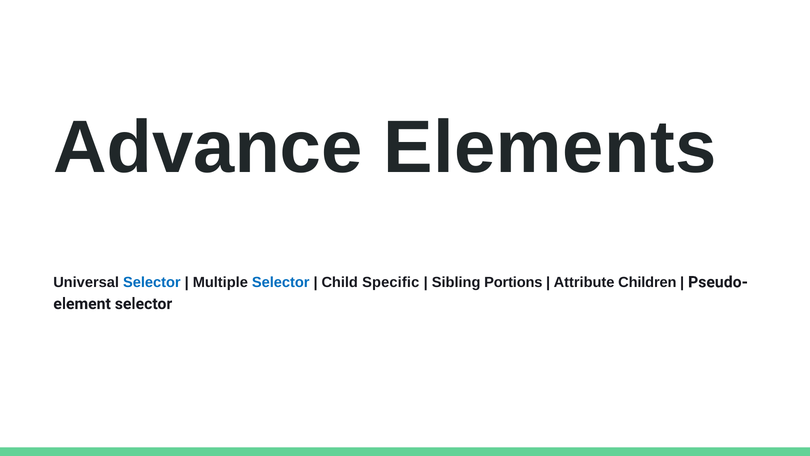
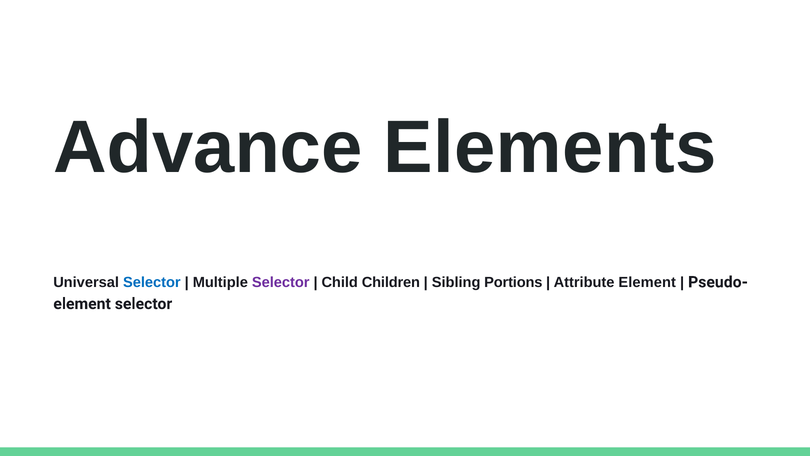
Selector at (281, 282) colour: blue -> purple
Specific: Specific -> Children
Attribute Children: Children -> Element
